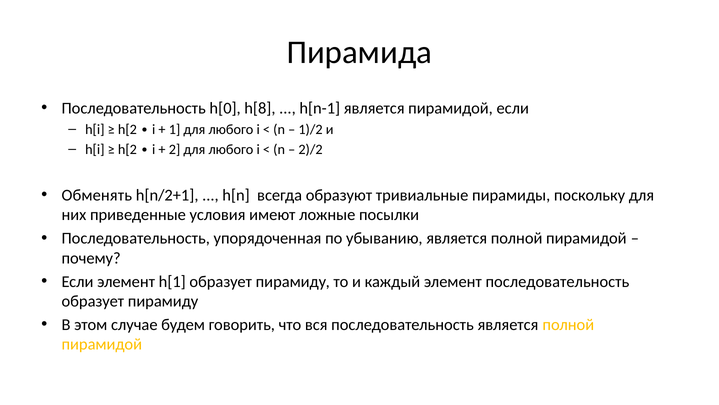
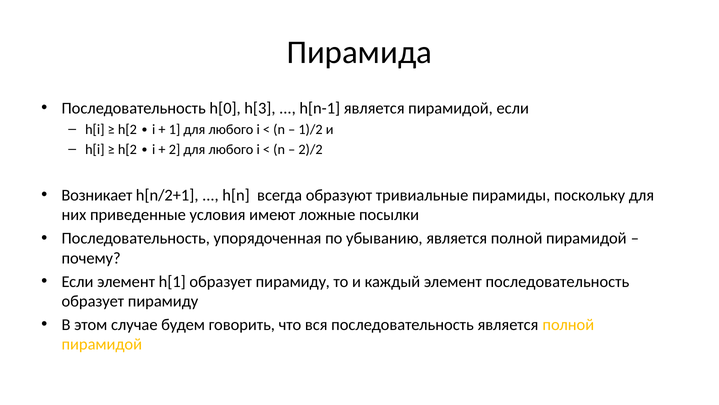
h[8: h[8 -> h[3
Обменять: Обменять -> Возникает
